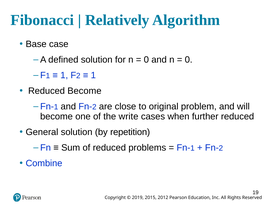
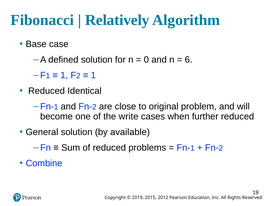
0 at (189, 60): 0 -> 6
Reduced Become: Become -> Identical
repetition: repetition -> available
